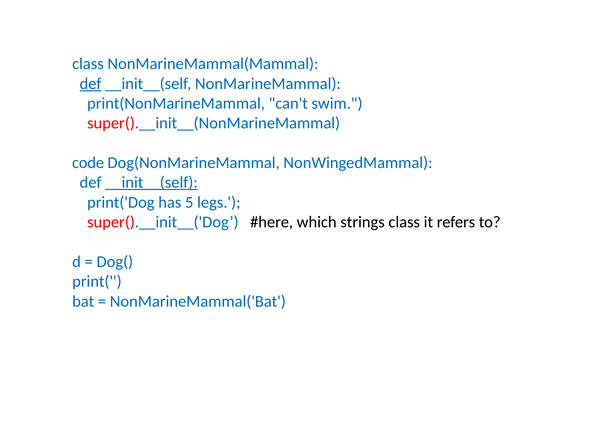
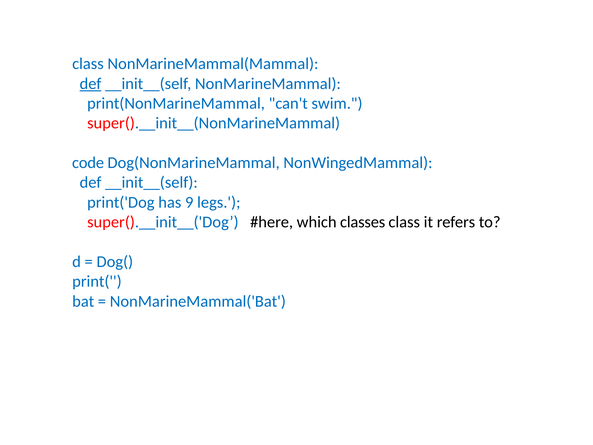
__init__(self at (151, 182) underline: present -> none
5: 5 -> 9
strings: strings -> classes
